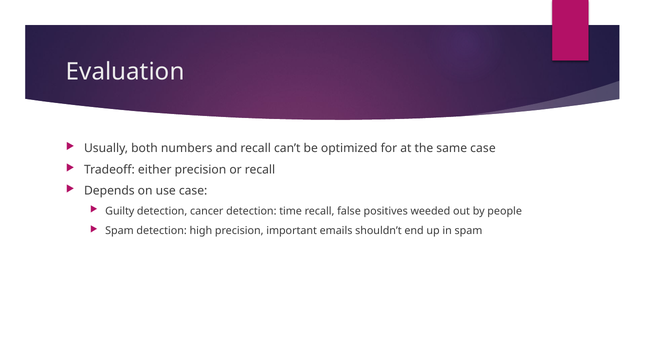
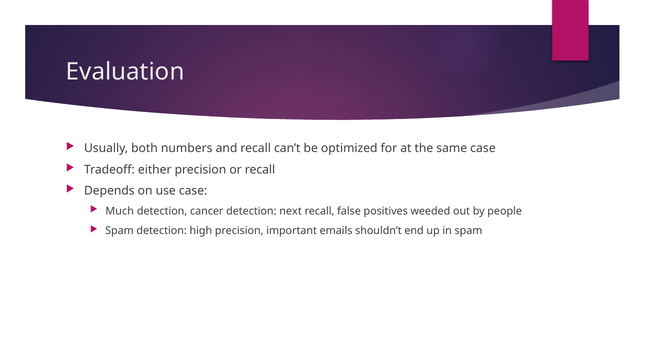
Guilty: Guilty -> Much
time: time -> next
